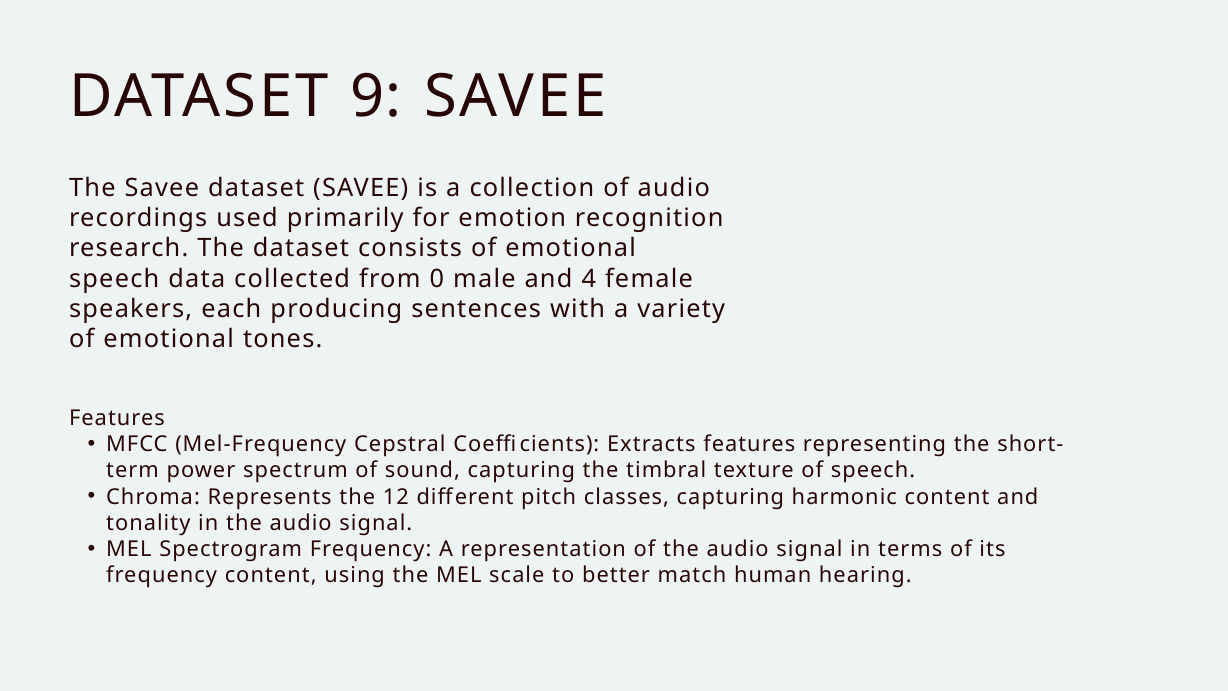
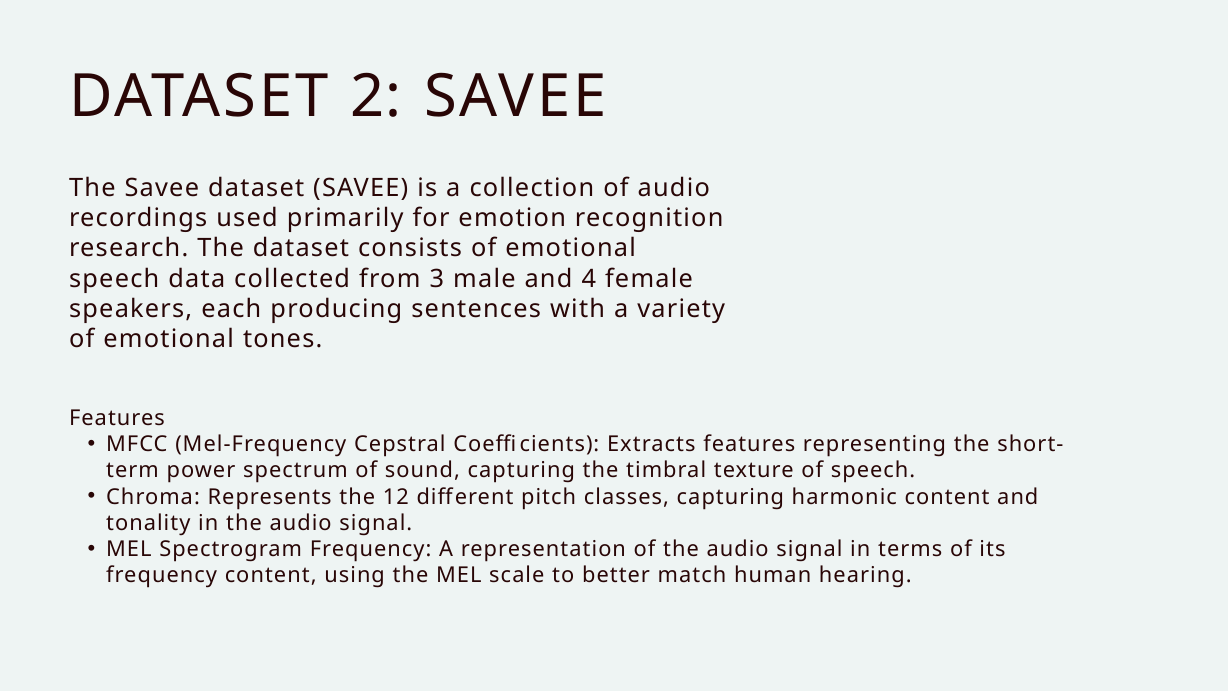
9: 9 -> 2
0: 0 -> 3
